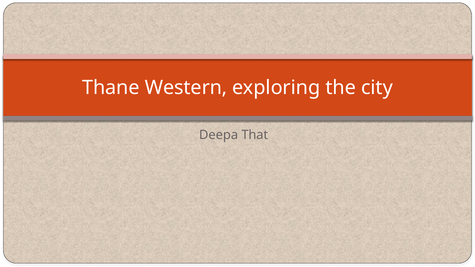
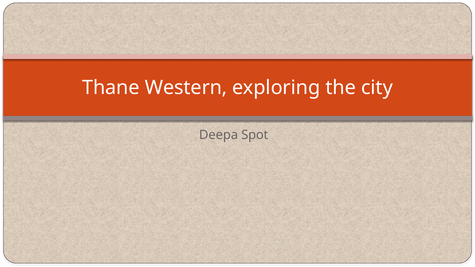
That: That -> Spot
